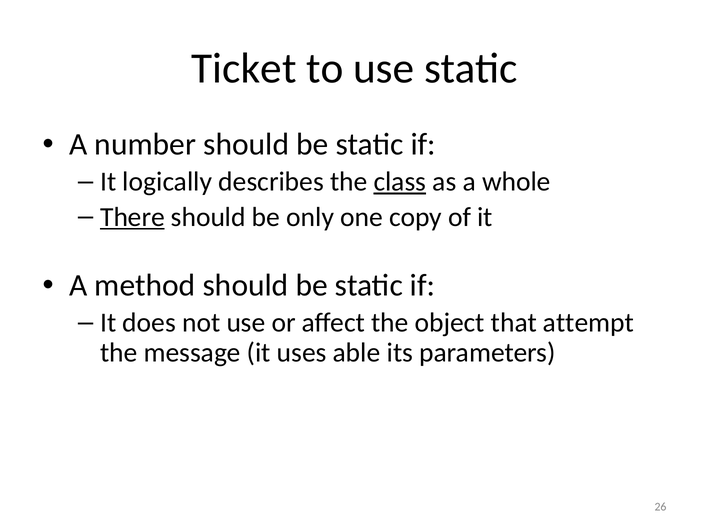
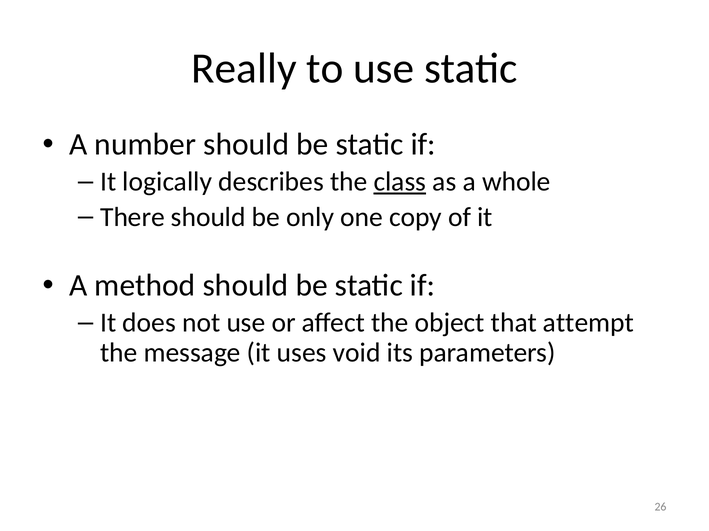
Ticket: Ticket -> Really
There underline: present -> none
able: able -> void
